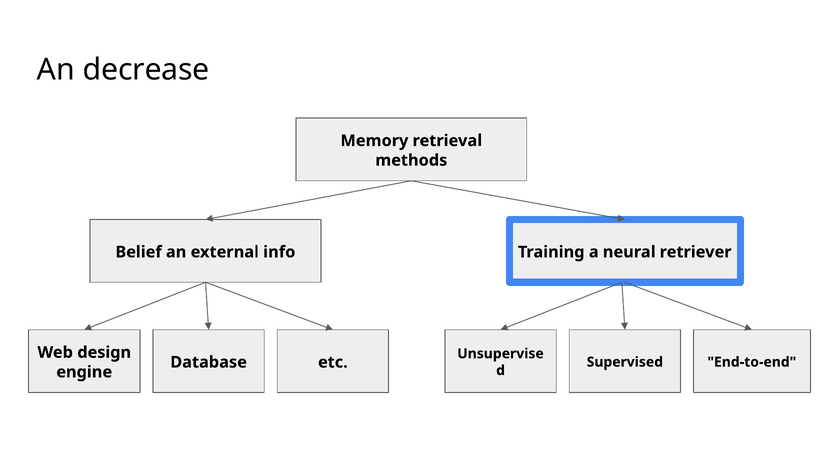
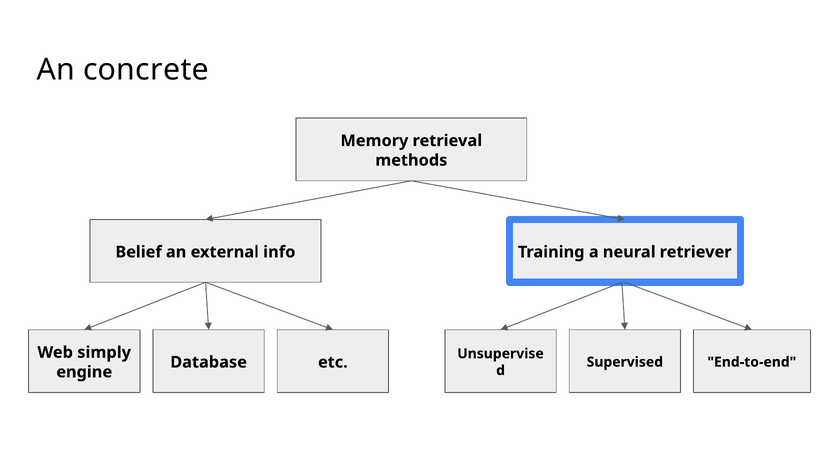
decrease: decrease -> concrete
design: design -> simply
